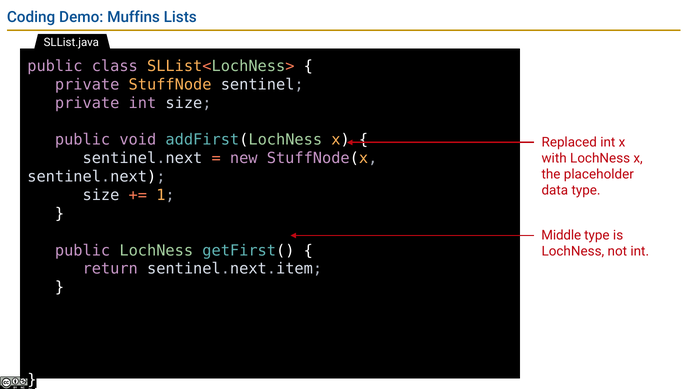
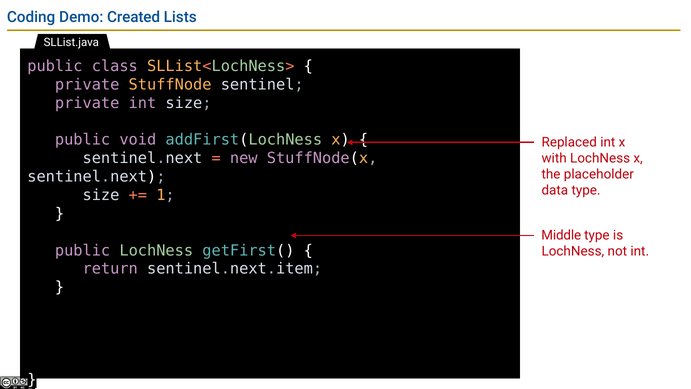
Muffins: Muffins -> Created
